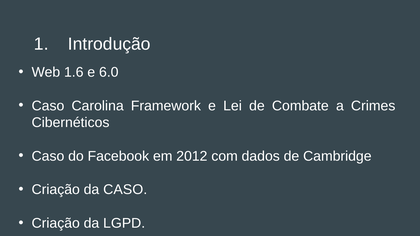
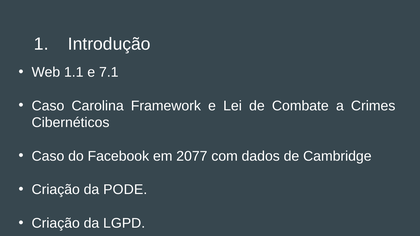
1.6: 1.6 -> 1.1
6.0: 6.0 -> 7.1
2012: 2012 -> 2077
da CASO: CASO -> PODE
